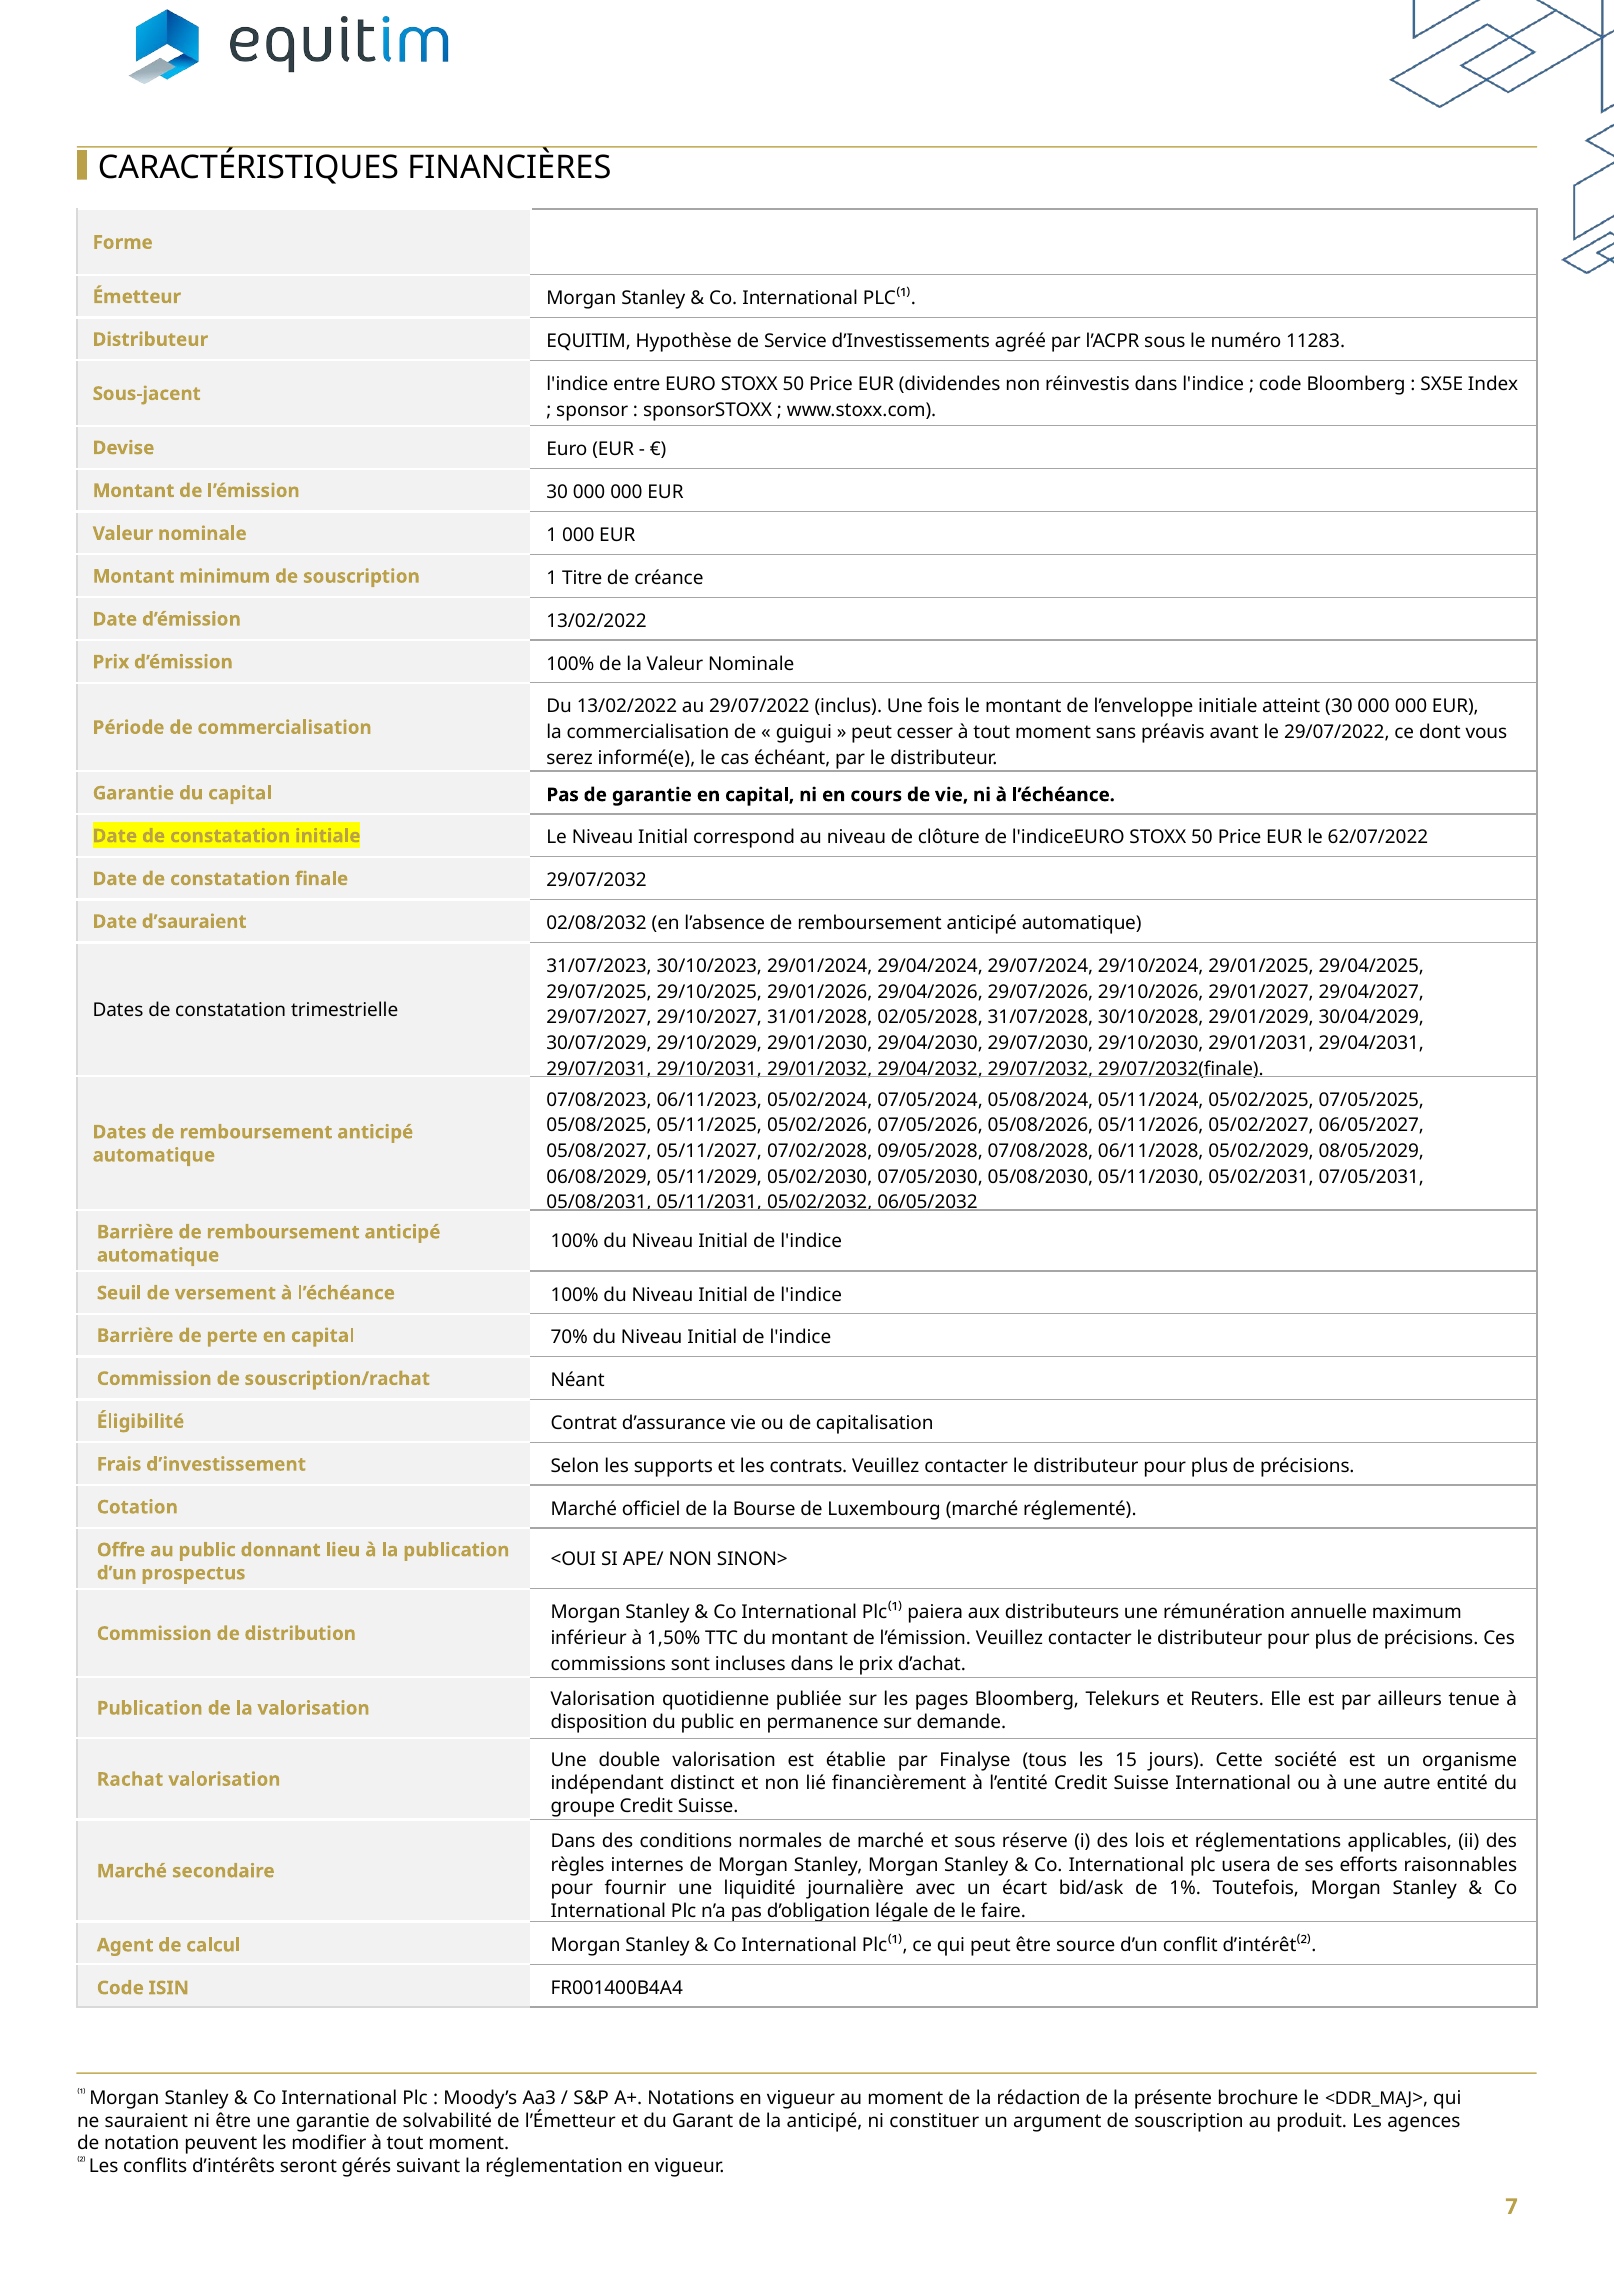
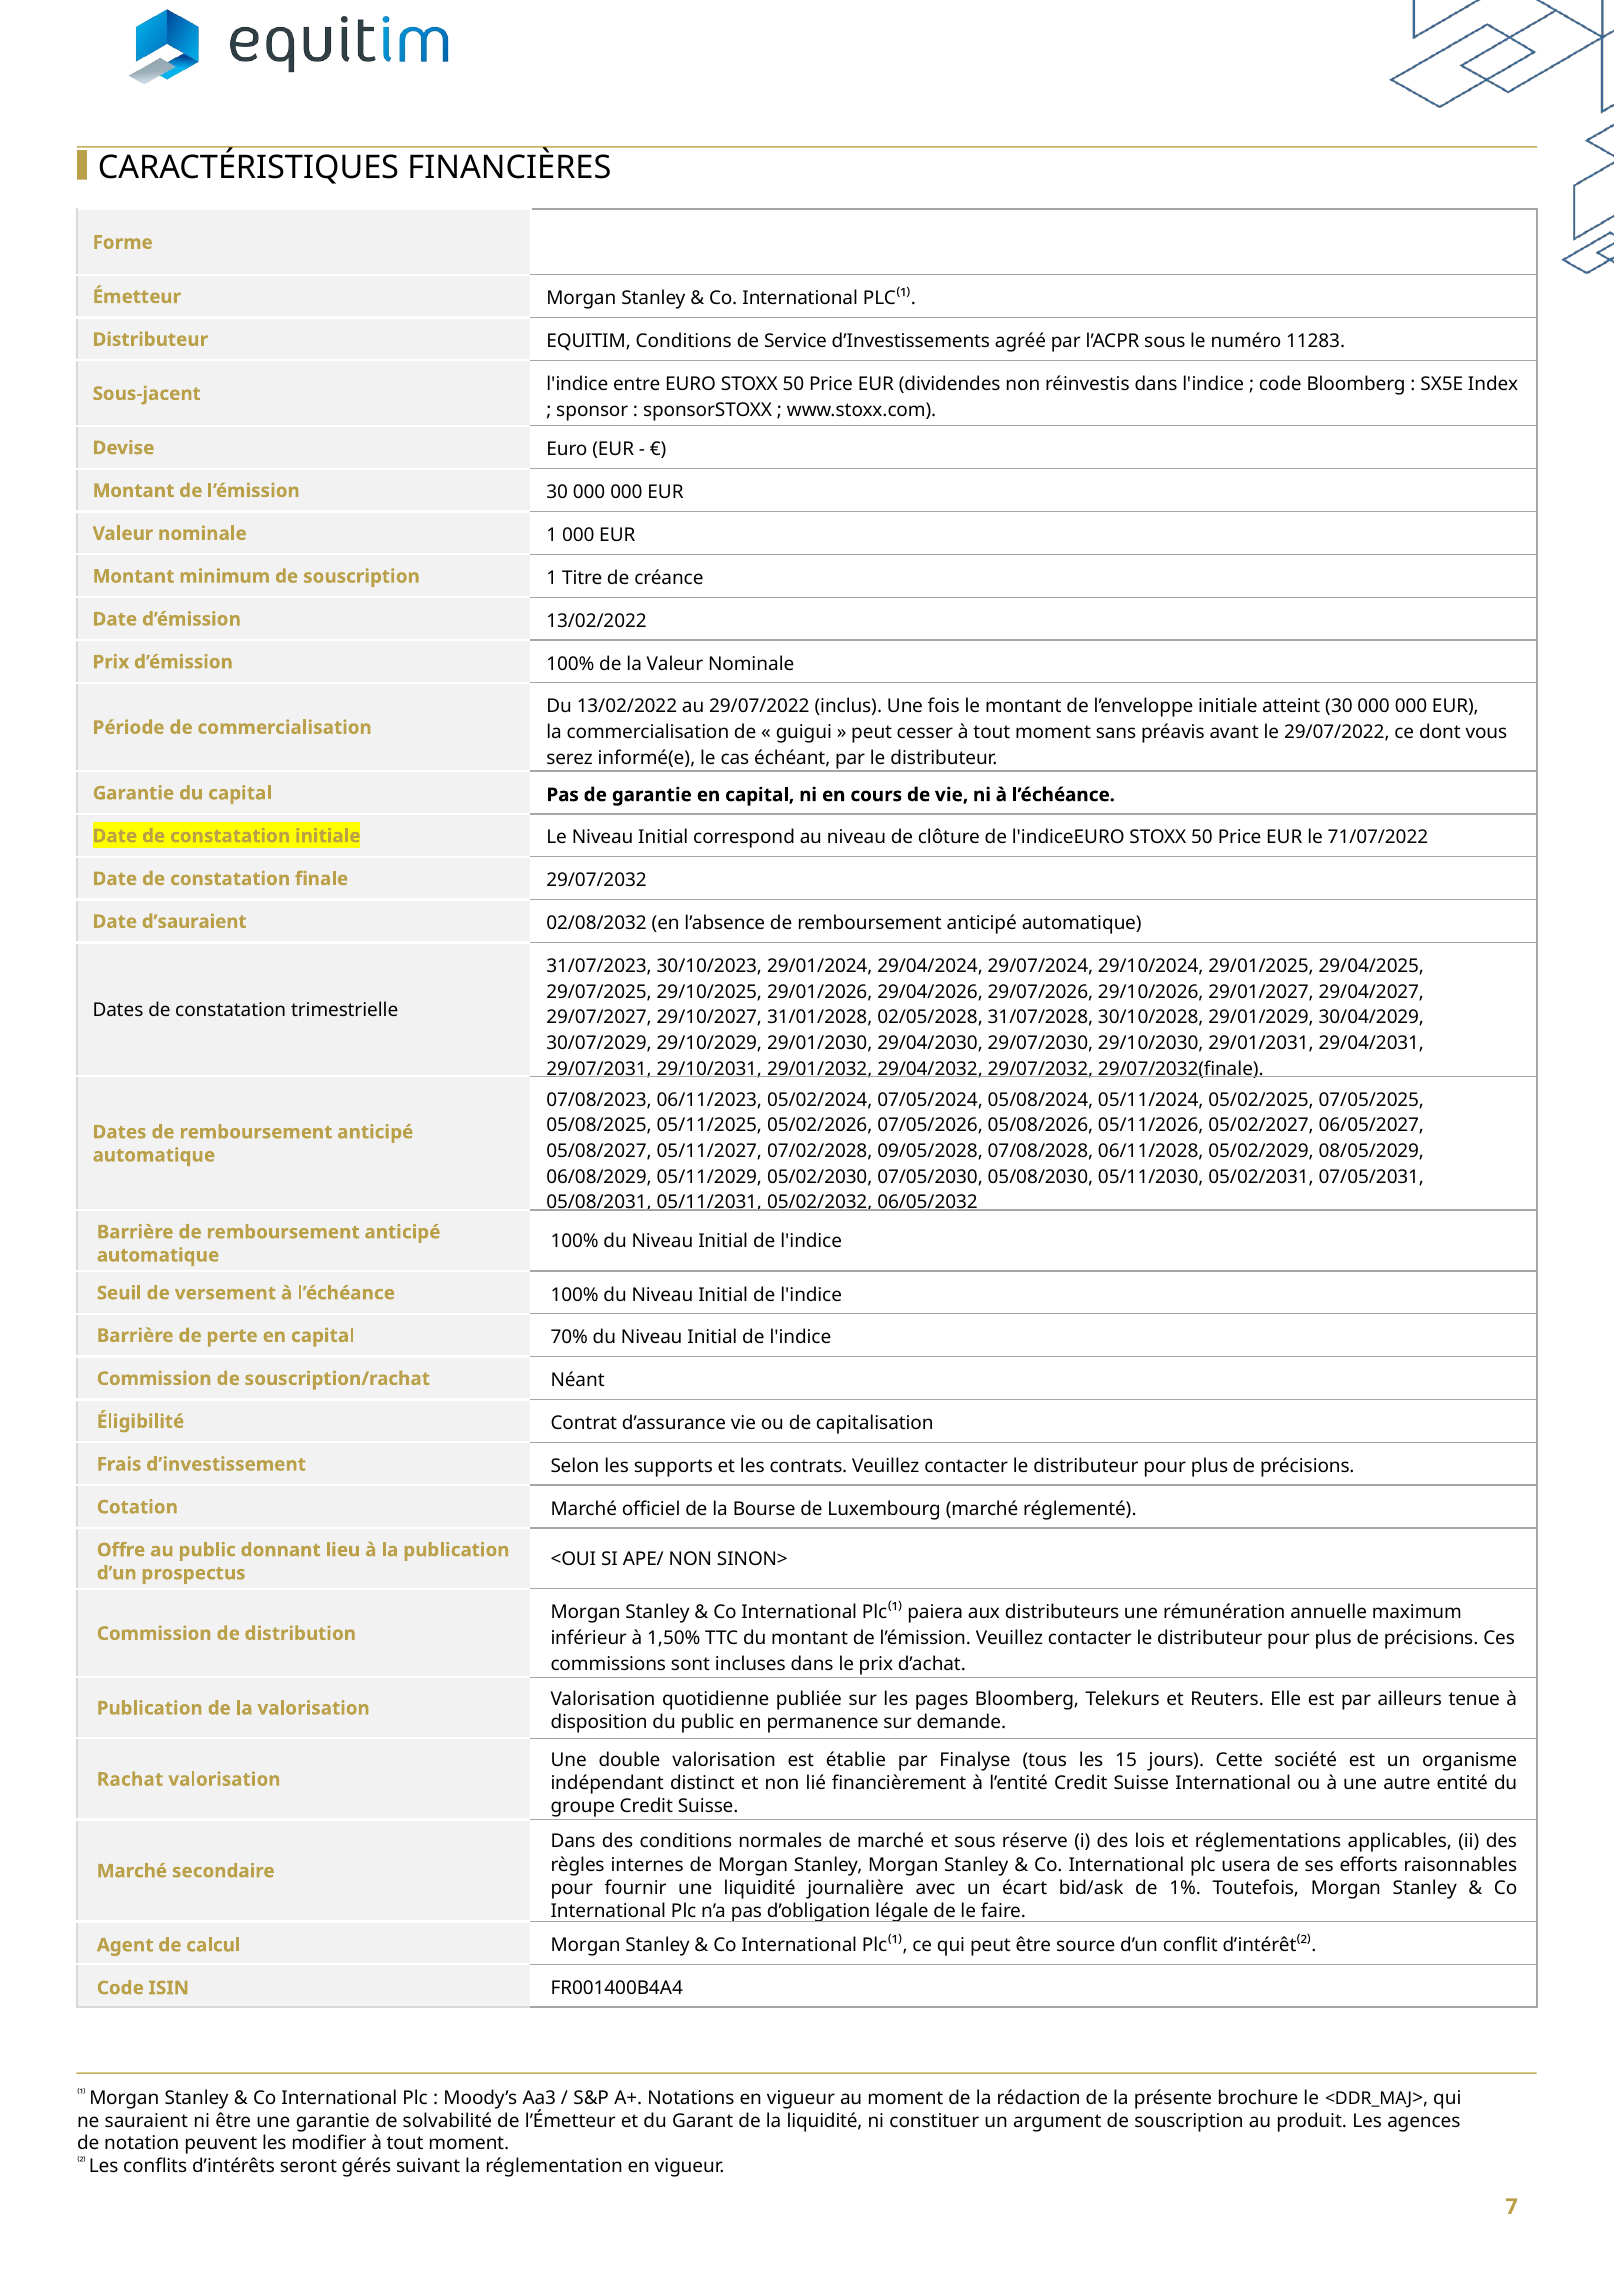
EQUITIM Hypothèse: Hypothèse -> Conditions
62/07/2022: 62/07/2022 -> 71/07/2022
la anticipé: anticipé -> liquidité
